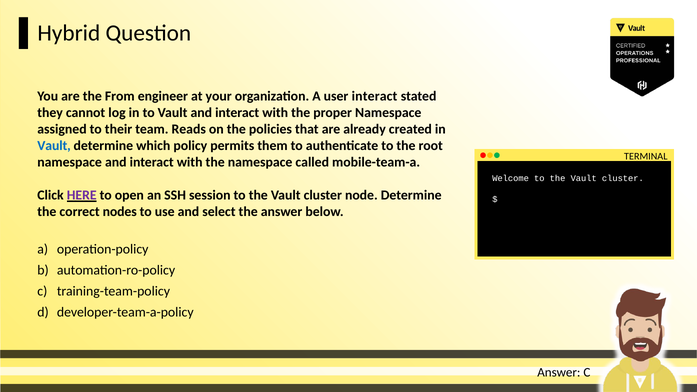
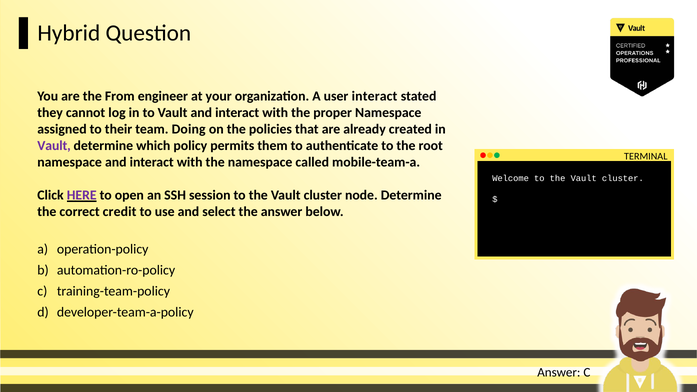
Reads: Reads -> Doing
Vault at (54, 146) colour: blue -> purple
nodes: nodes -> credit
